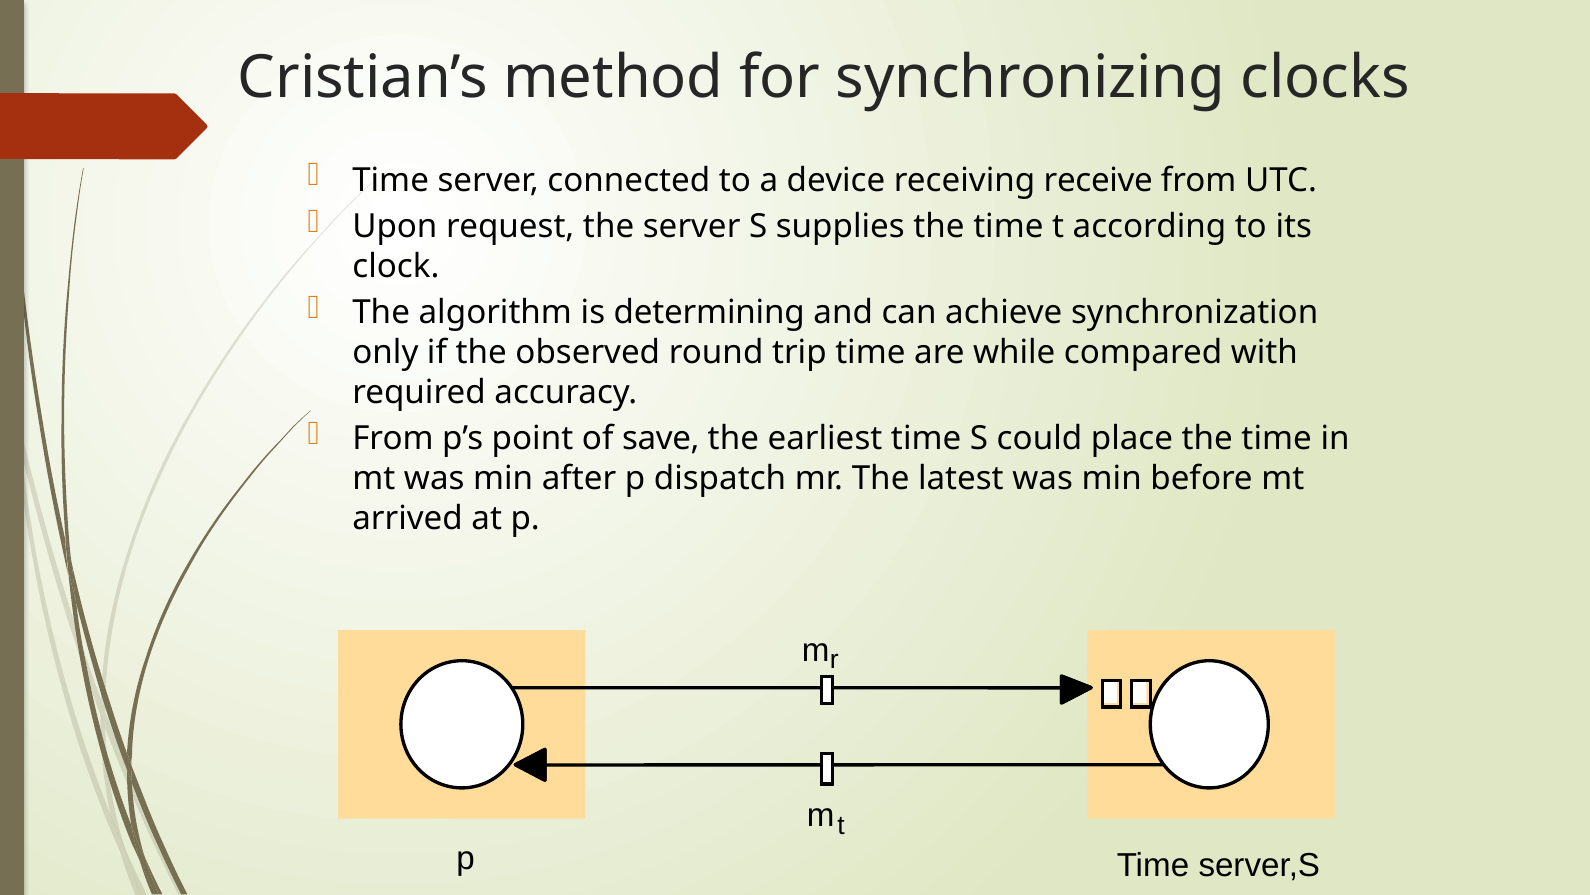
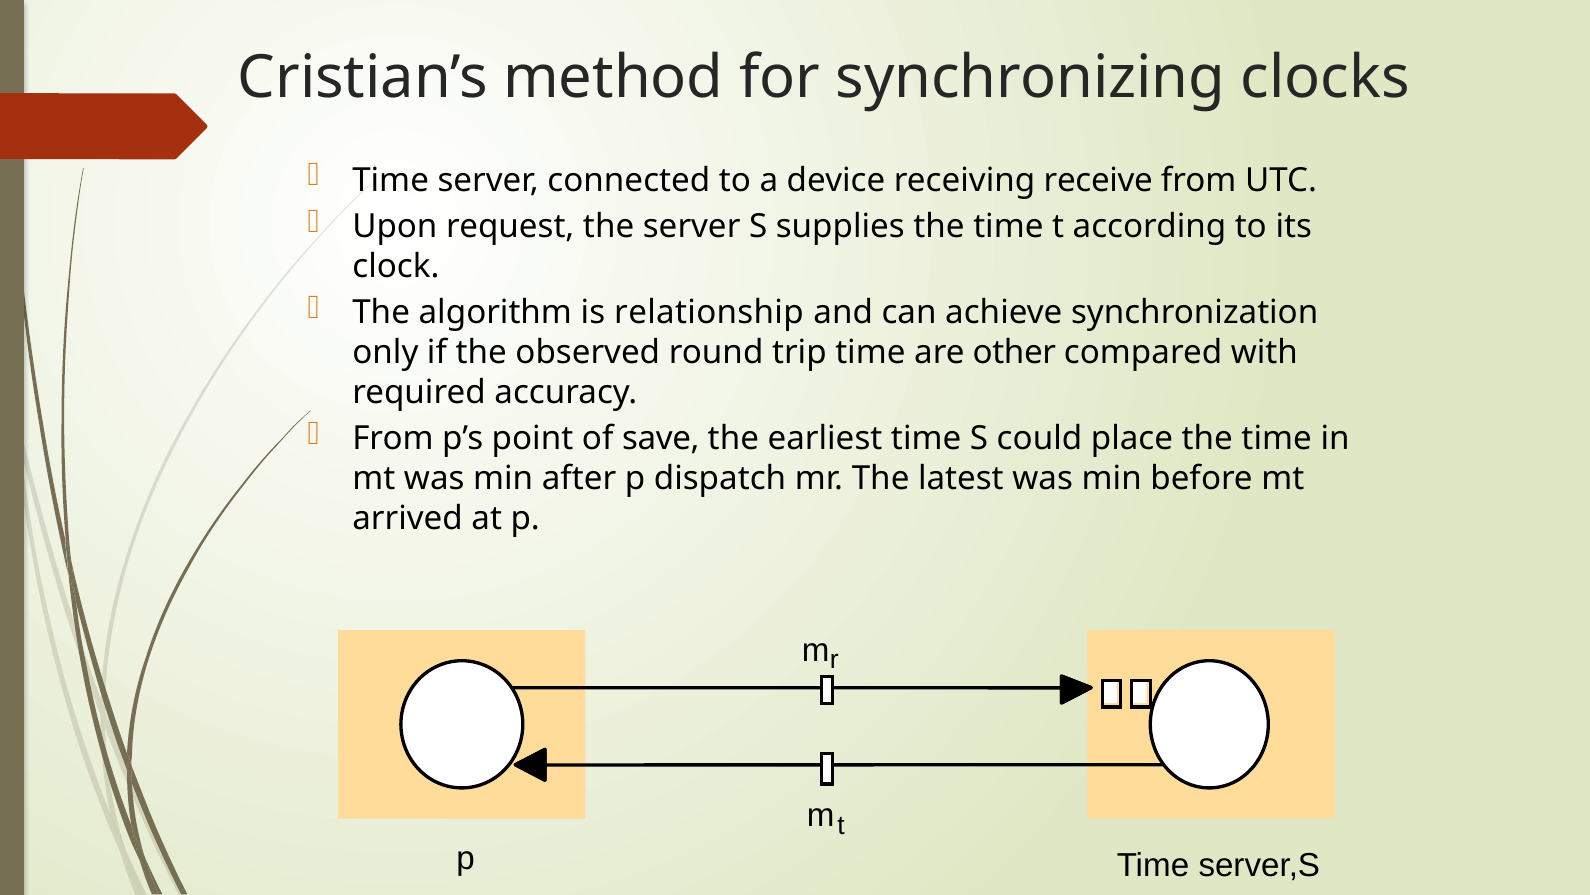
determining: determining -> relationship
while: while -> other
